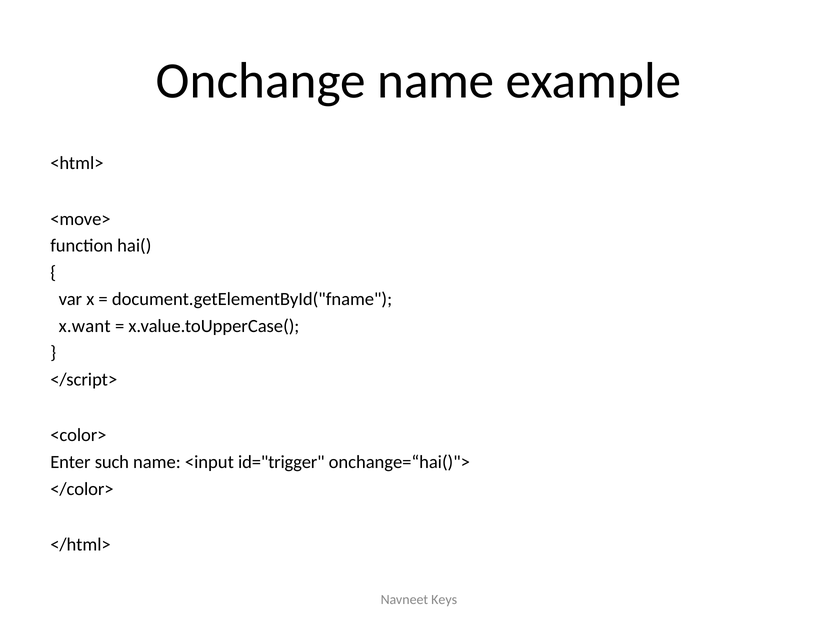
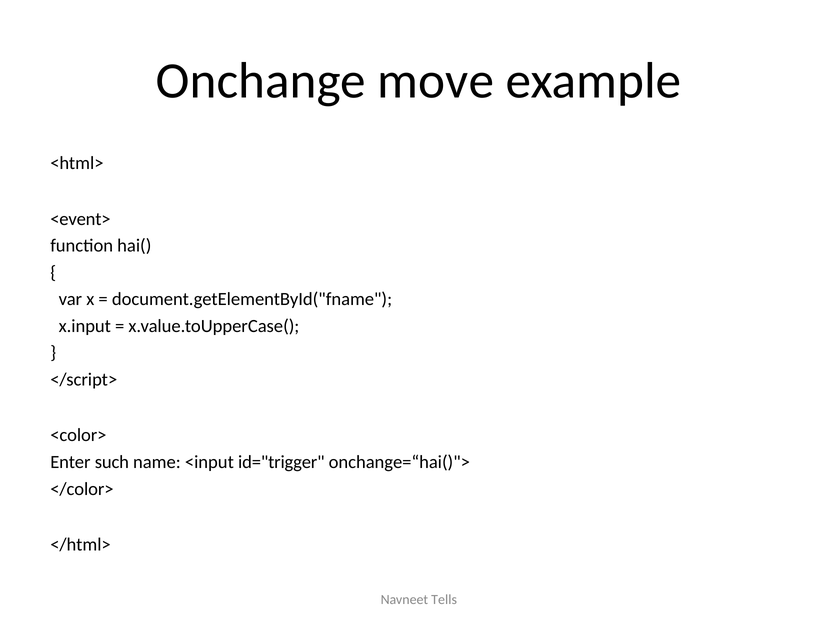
Onchange name: name -> move
<move>: <move> -> <event>
x.want: x.want -> x.input
Keys: Keys -> Tells
